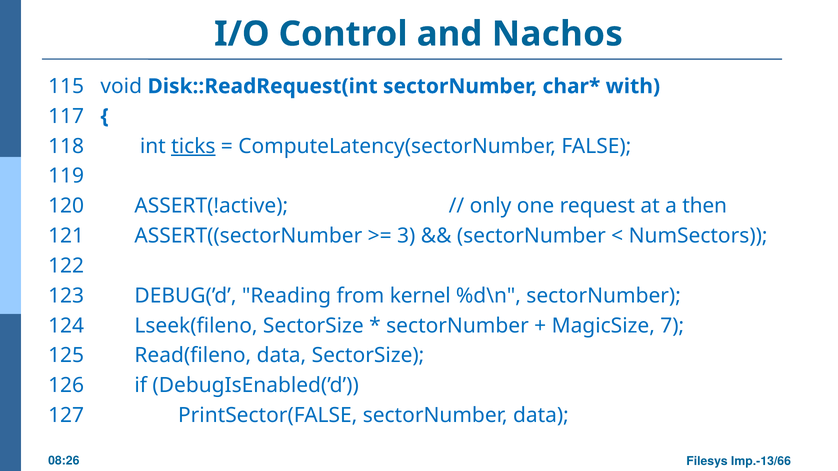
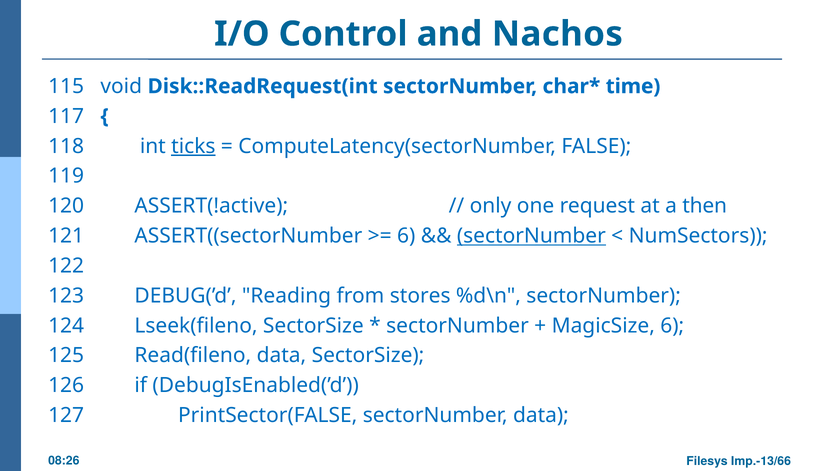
with: with -> time
3 at (406, 236): 3 -> 6
sectorNumber at (531, 236) underline: none -> present
kernel: kernel -> stores
MagicSize 7: 7 -> 6
